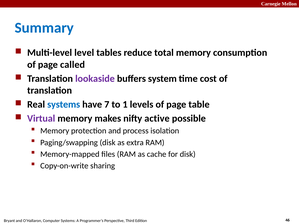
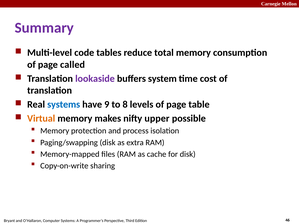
Summary colour: blue -> purple
level: level -> code
7: 7 -> 9
1: 1 -> 8
Virtual colour: purple -> orange
active: active -> upper
